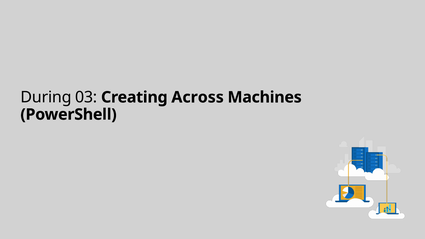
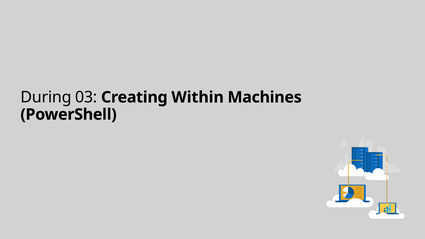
Across: Across -> Within
